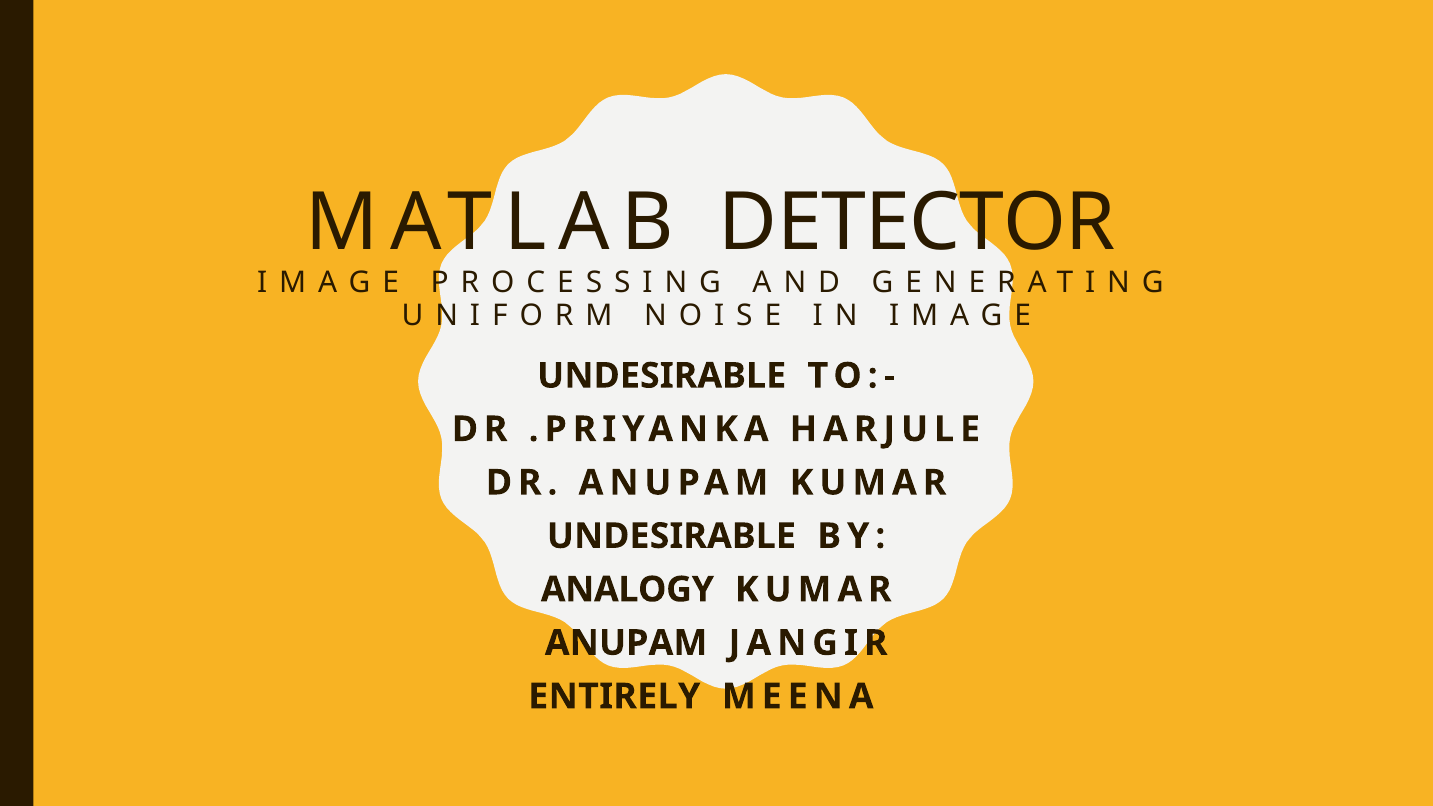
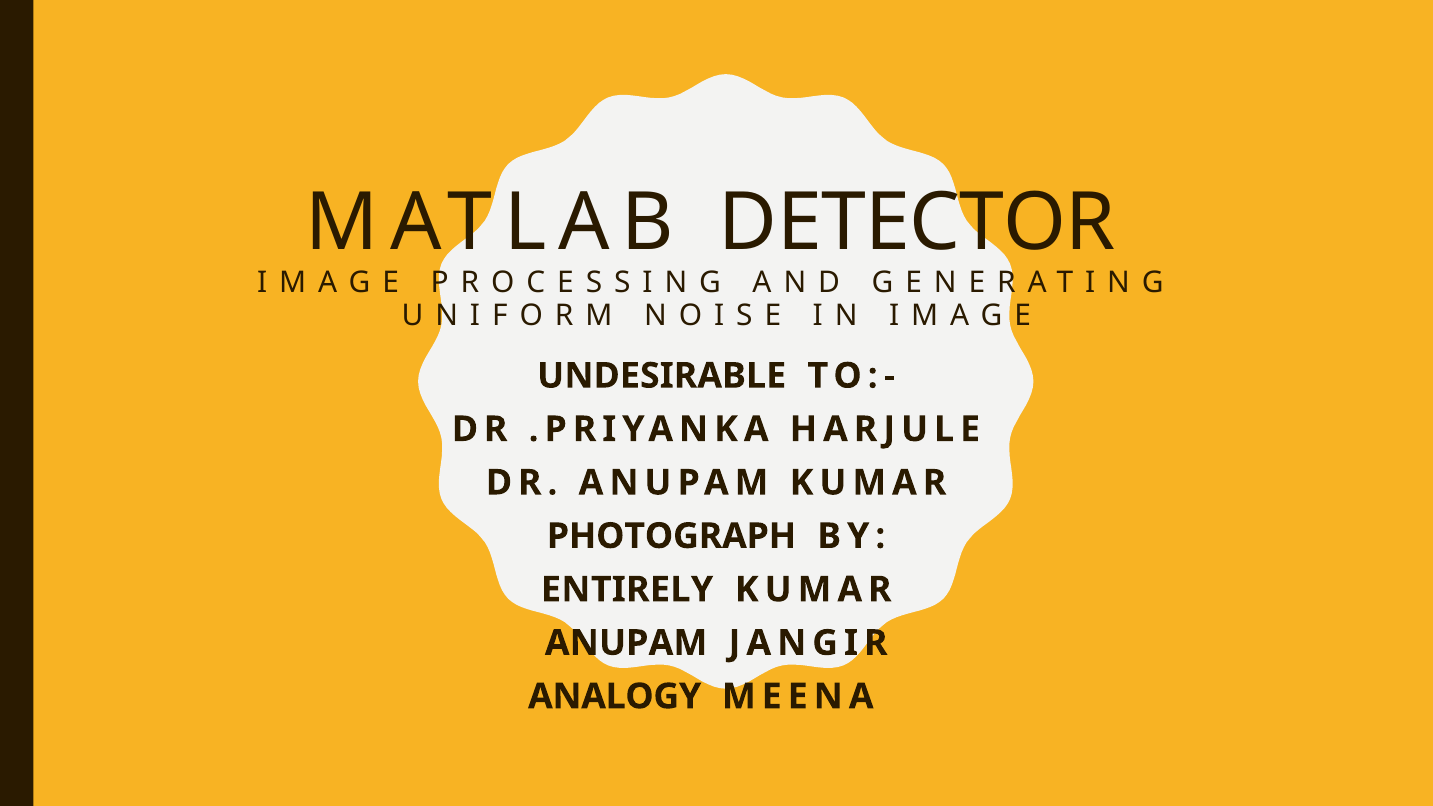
UNDESIRABLE at (671, 536): UNDESIRABLE -> PHOTOGRAPH
ANALOGY: ANALOGY -> ENTIRELY
ENTIRELY: ENTIRELY -> ANALOGY
